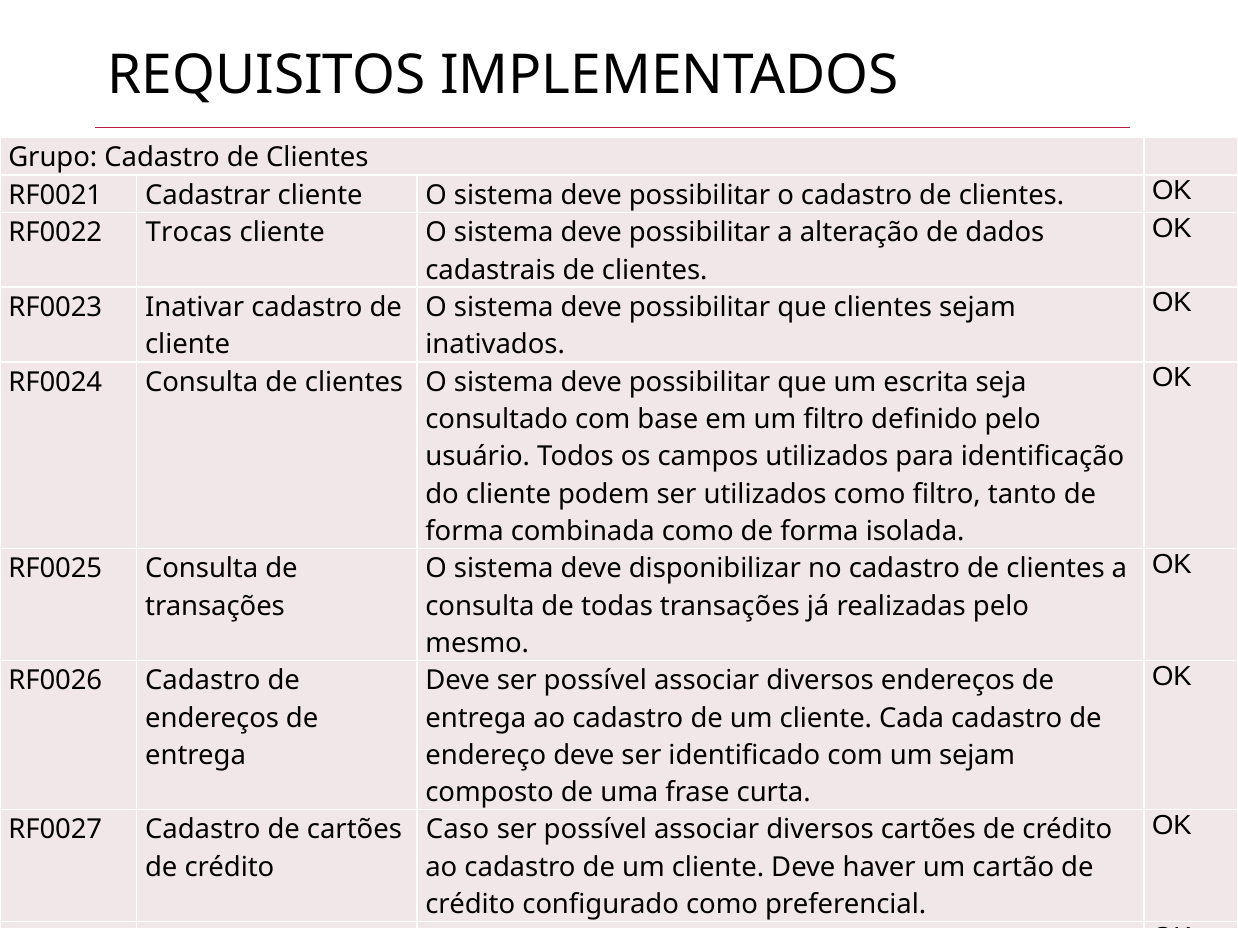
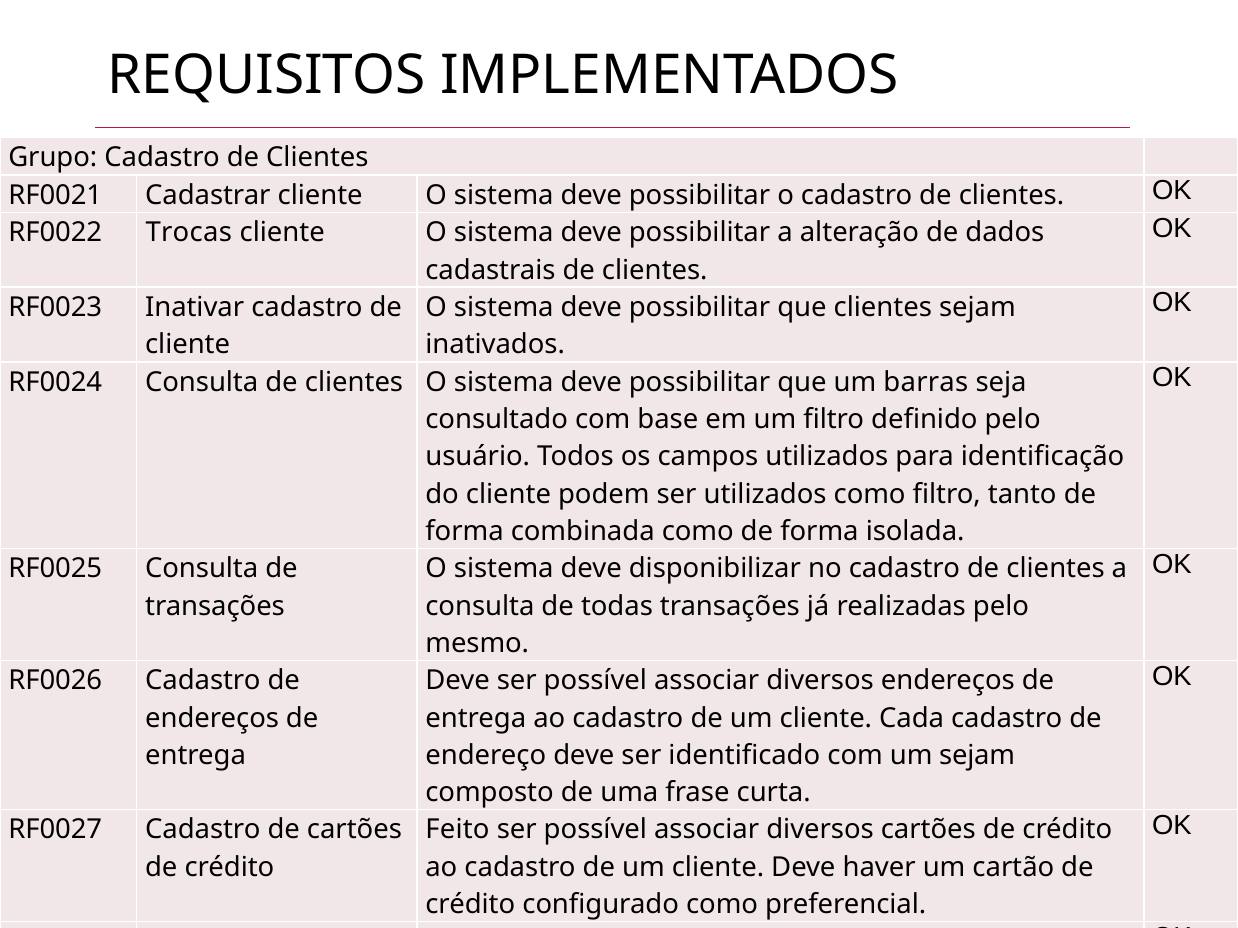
escrita: escrita -> barras
Caso: Caso -> Feito
